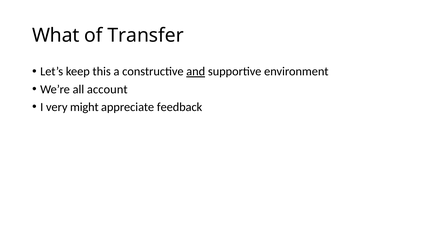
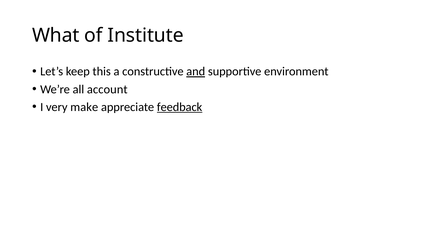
Transfer: Transfer -> Institute
might: might -> make
feedback underline: none -> present
